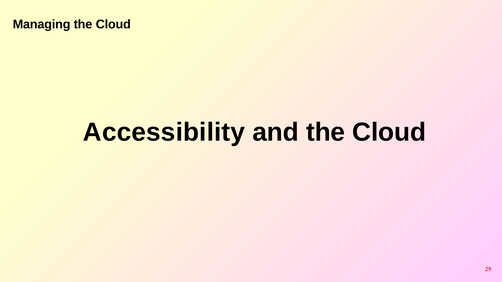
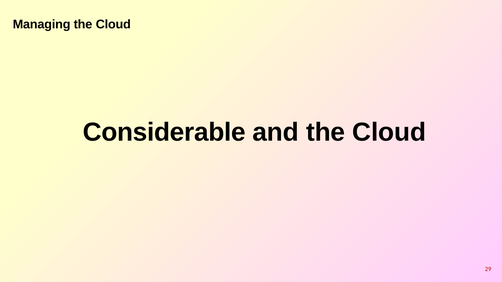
Accessibility: Accessibility -> Considerable
